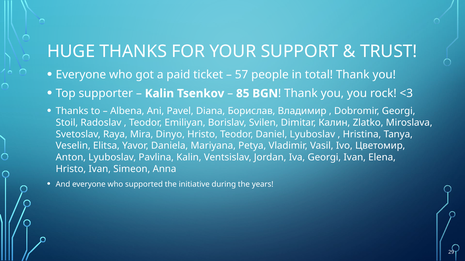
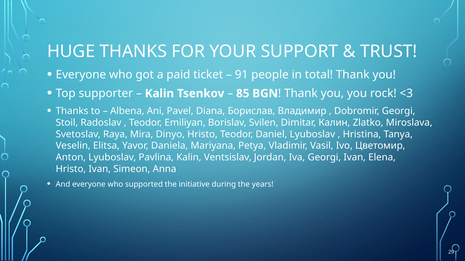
57: 57 -> 91
